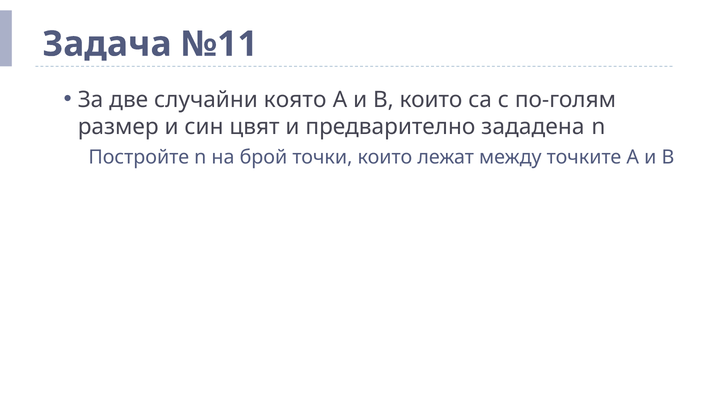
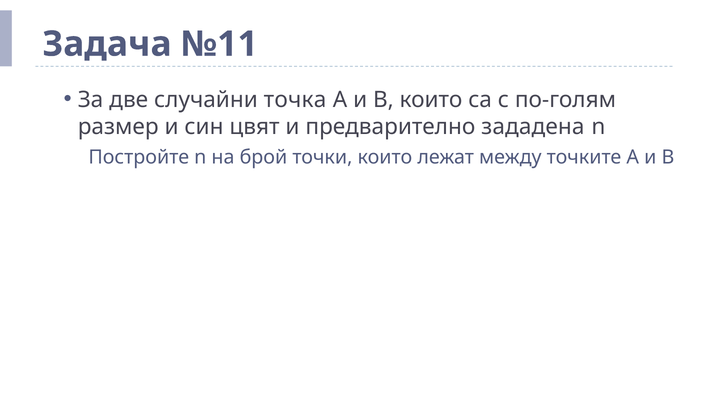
която: която -> точка
